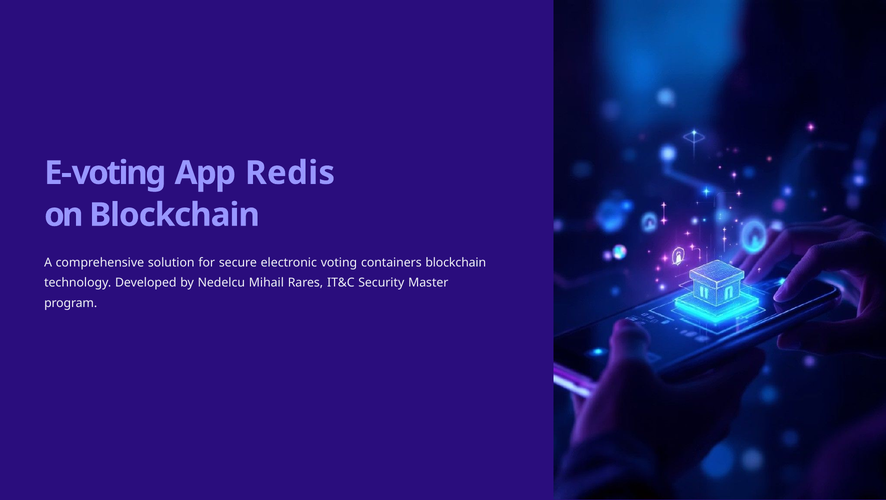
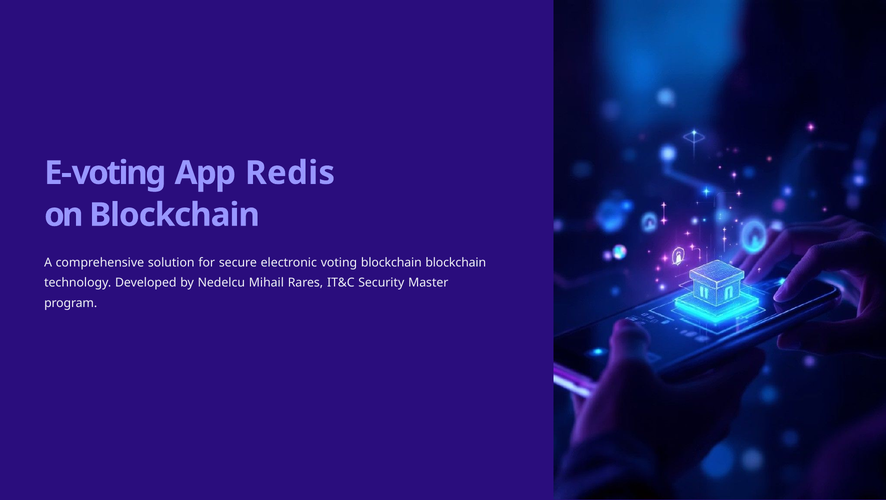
voting containers: containers -> blockchain
